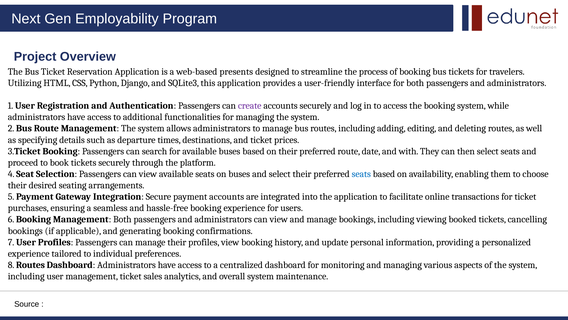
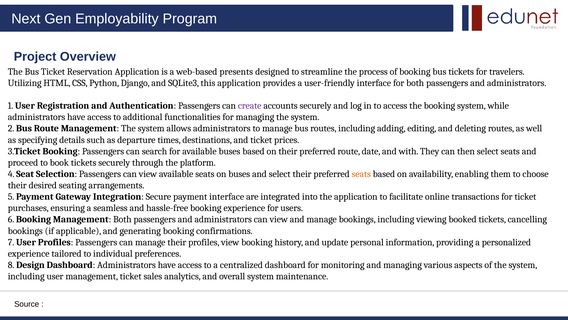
seats at (361, 174) colour: blue -> orange
payment accounts: accounts -> interface
8 Routes: Routes -> Design
